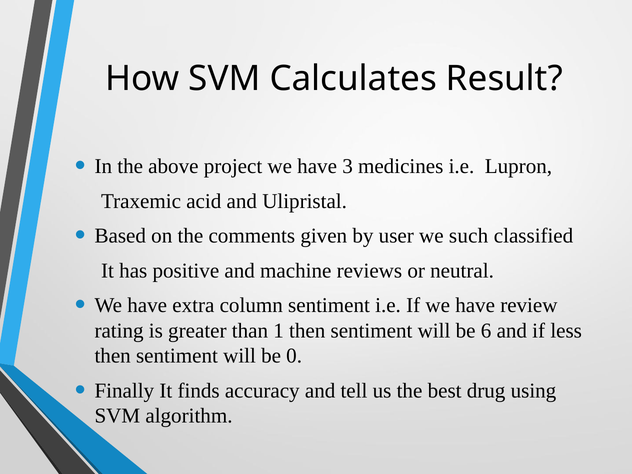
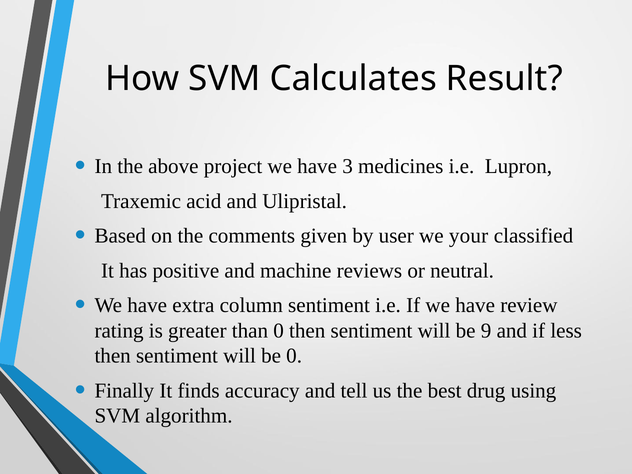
such: such -> your
than 1: 1 -> 0
6: 6 -> 9
